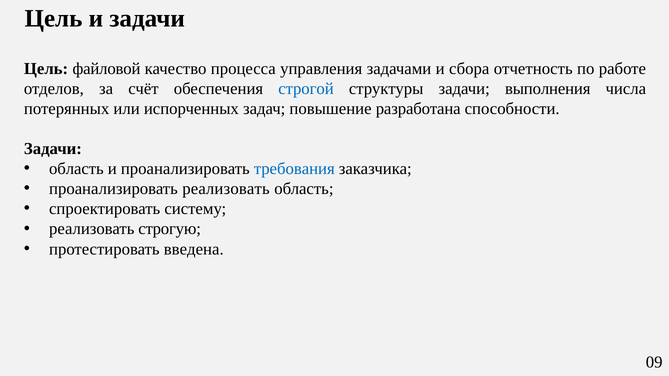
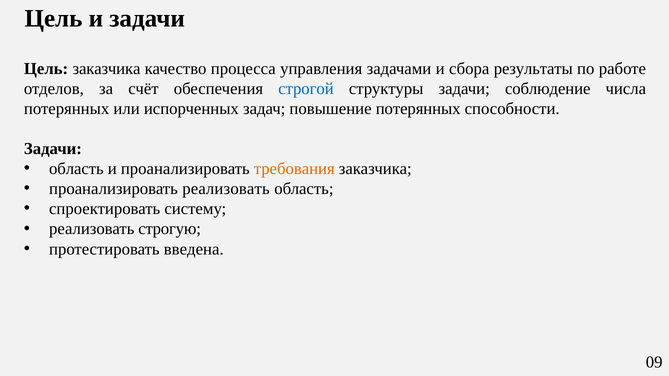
Цель файловой: файловой -> заказчика
отчетность: отчетность -> результаты
выполнения: выполнения -> соблюдение
повышение разработана: разработана -> потерянных
требования colour: blue -> orange
